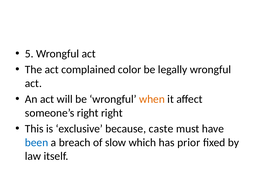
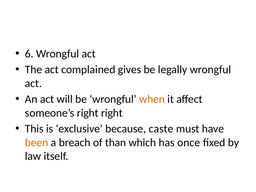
5: 5 -> 6
color: color -> gives
been colour: blue -> orange
slow: slow -> than
prior: prior -> once
